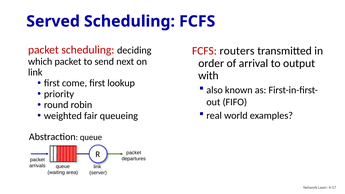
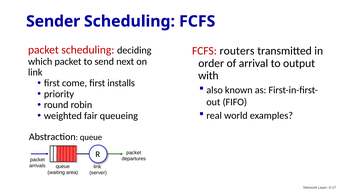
Served: Served -> Sender
lookup: lookup -> installs
